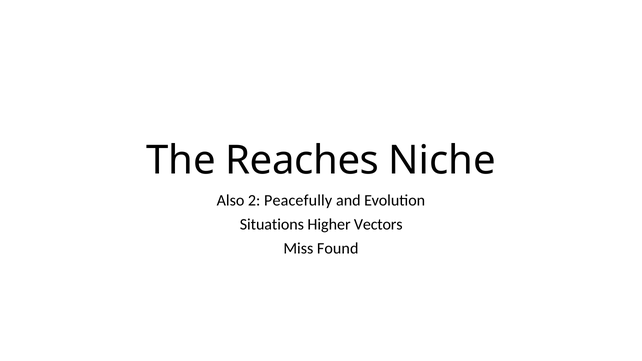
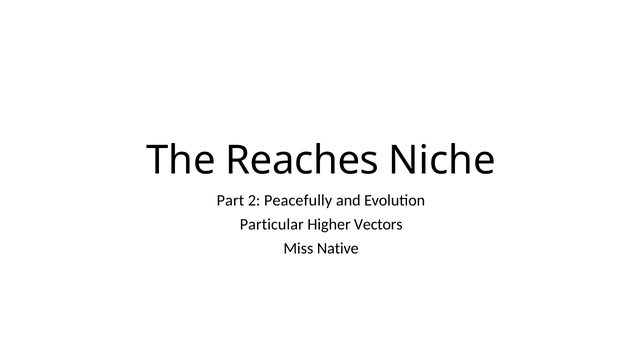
Also: Also -> Part
Situations: Situations -> Particular
Found: Found -> Native
